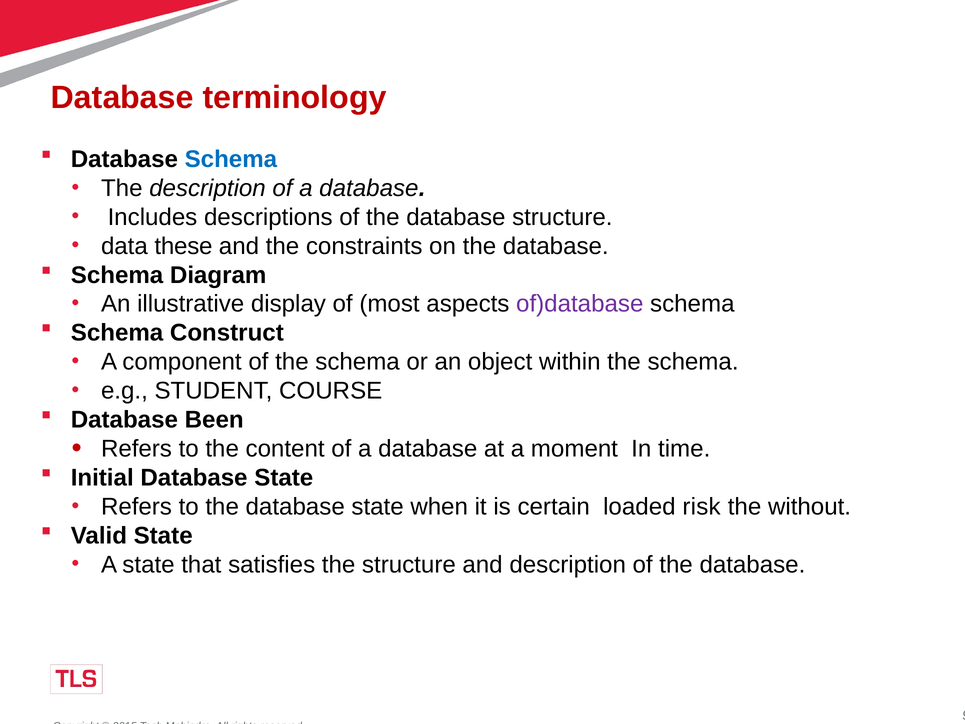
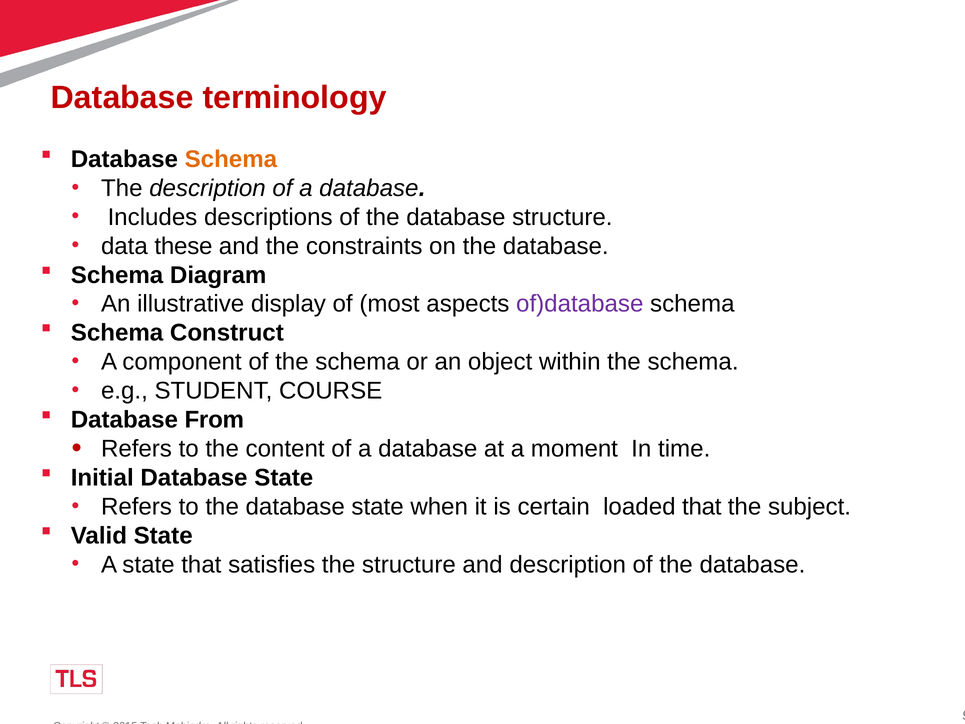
Schema at (231, 159) colour: blue -> orange
Been: Been -> From
loaded risk: risk -> that
without: without -> subject
